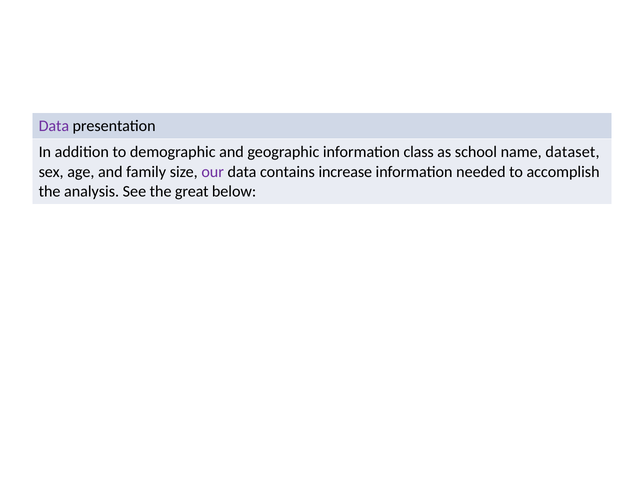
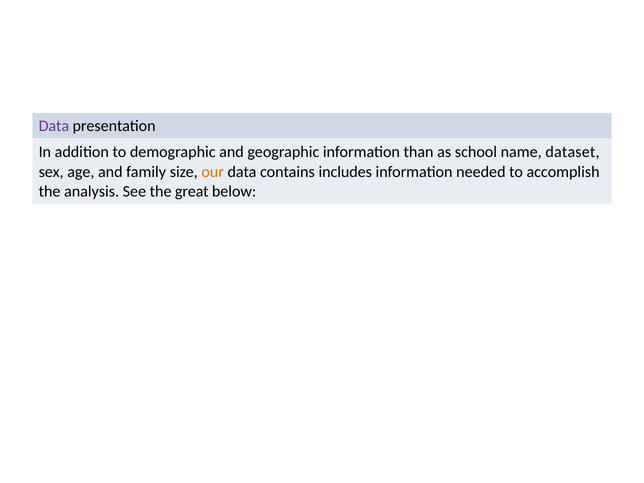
class: class -> than
our colour: purple -> orange
increase: increase -> includes
